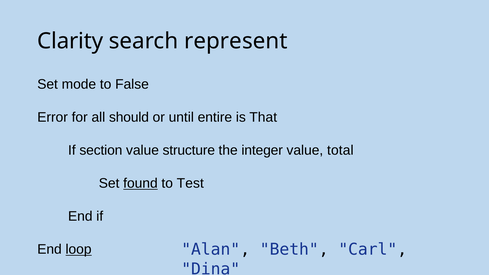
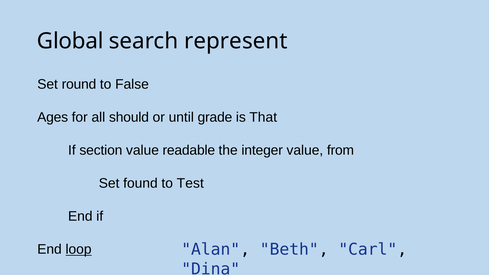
Clarity: Clarity -> Global
mode: mode -> round
Error: Error -> Ages
entire: entire -> grade
structure: structure -> readable
total: total -> from
found underline: present -> none
